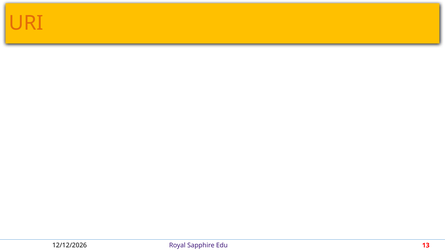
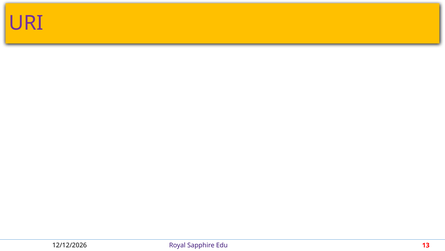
URI colour: orange -> purple
